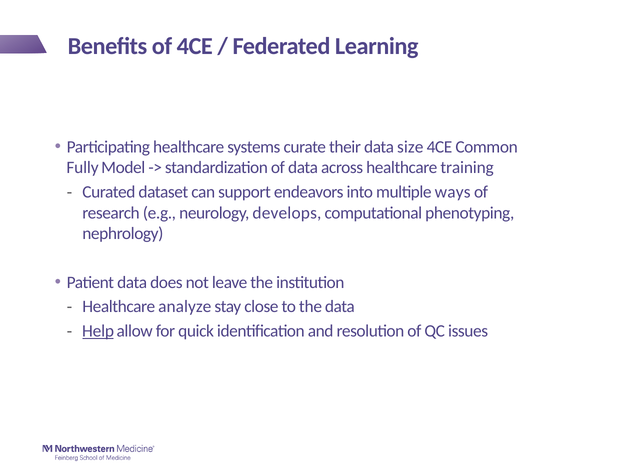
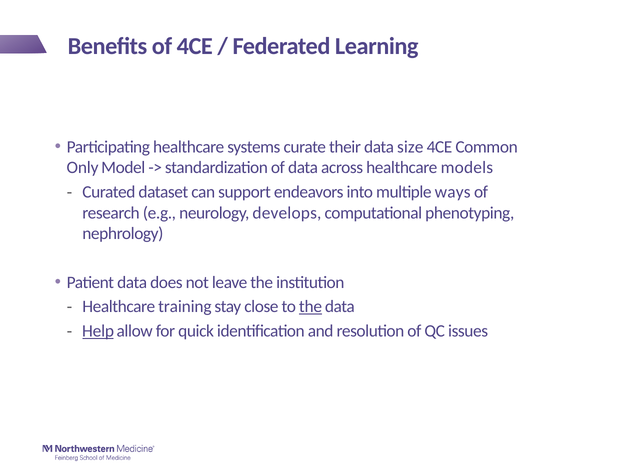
Fully: Fully -> Only
training: training -> models
analyze: analyze -> training
the at (310, 307) underline: none -> present
